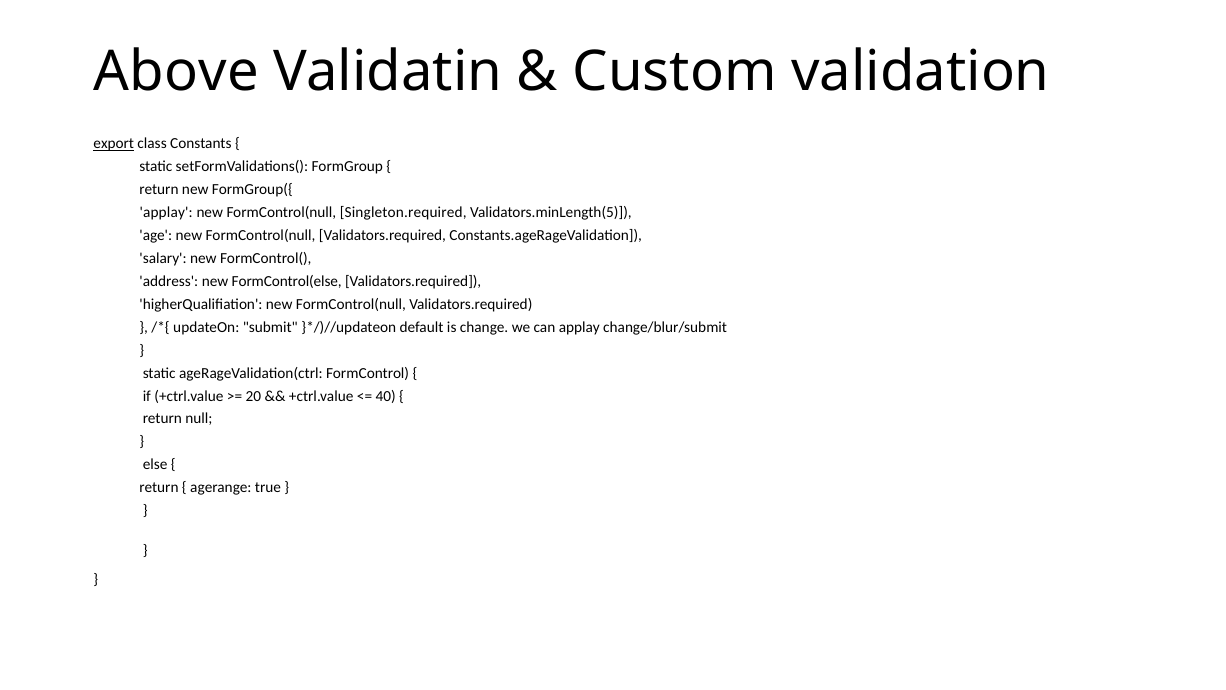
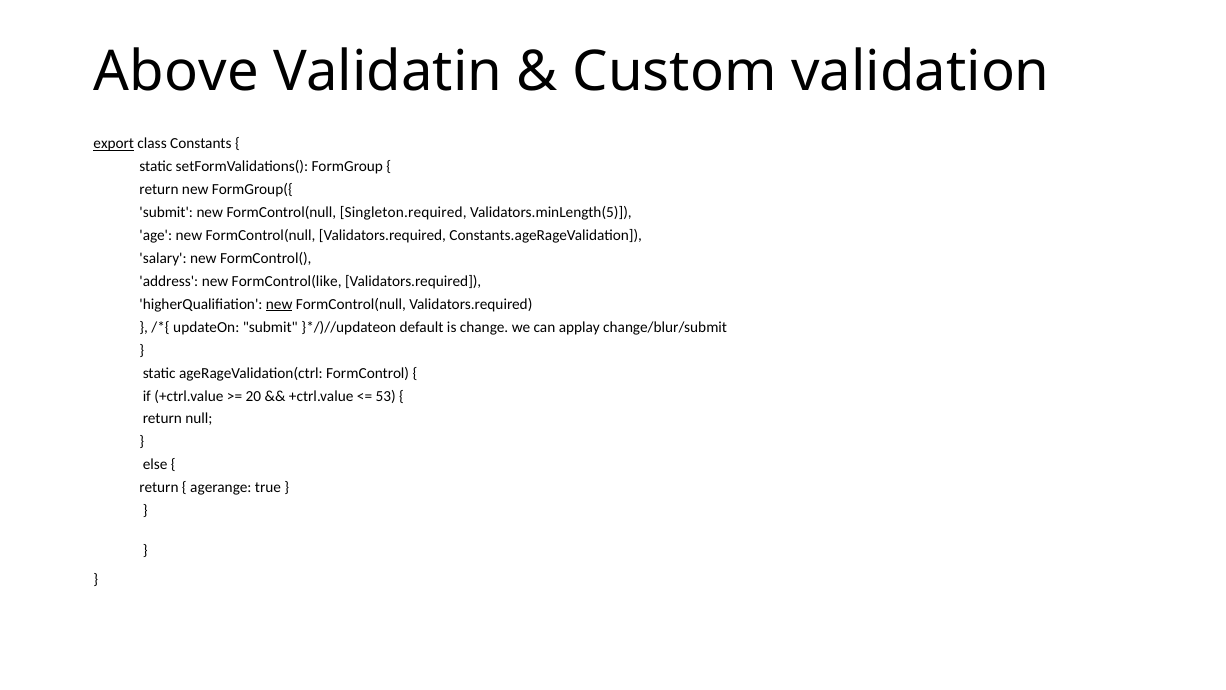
applay at (166, 212): applay -> submit
FormControl(else: FormControl(else -> FormControl(like
new at (279, 304) underline: none -> present
40: 40 -> 53
